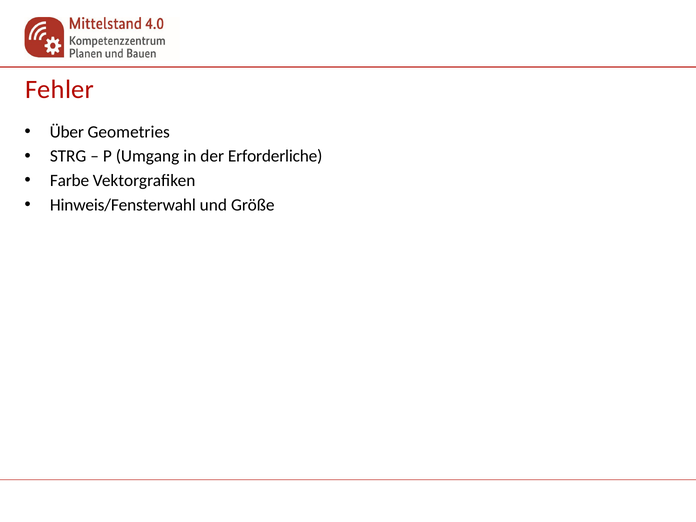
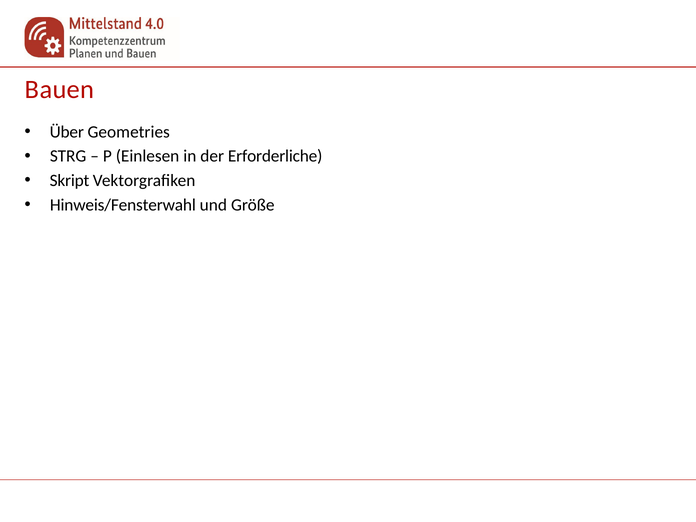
Fehler: Fehler -> Bauen
Umgang: Umgang -> Einlesen
Farbe: Farbe -> Skript
